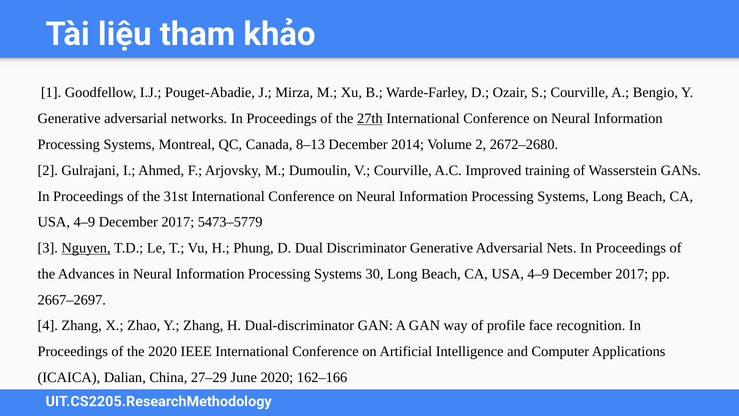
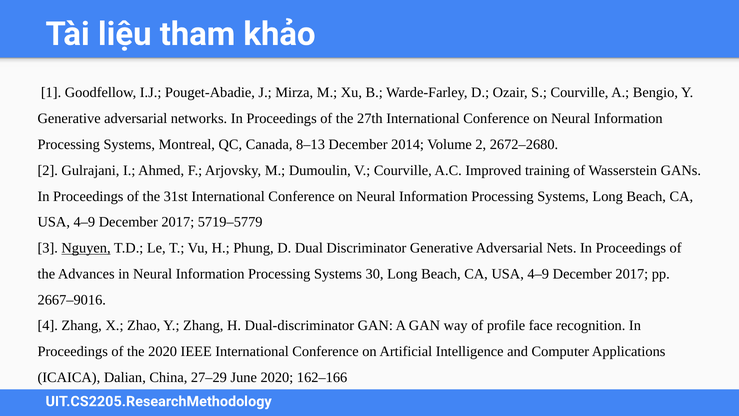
27th underline: present -> none
5473–5779: 5473–5779 -> 5719–5779
2667–2697: 2667–2697 -> 2667–9016
